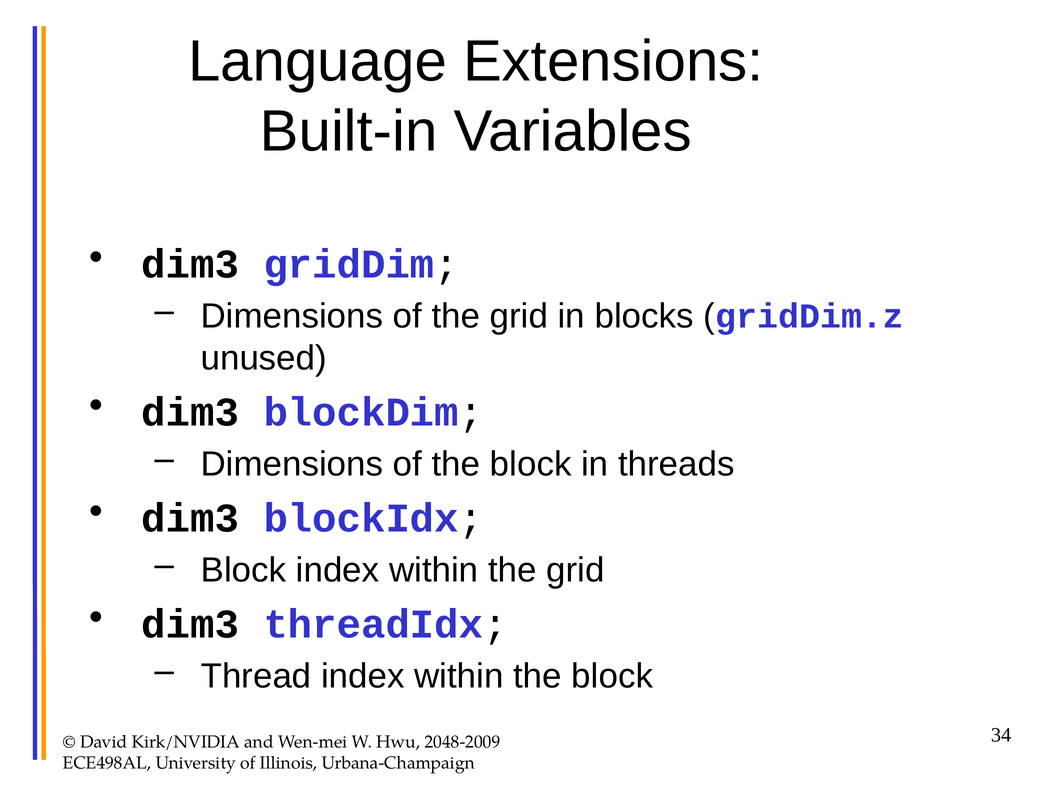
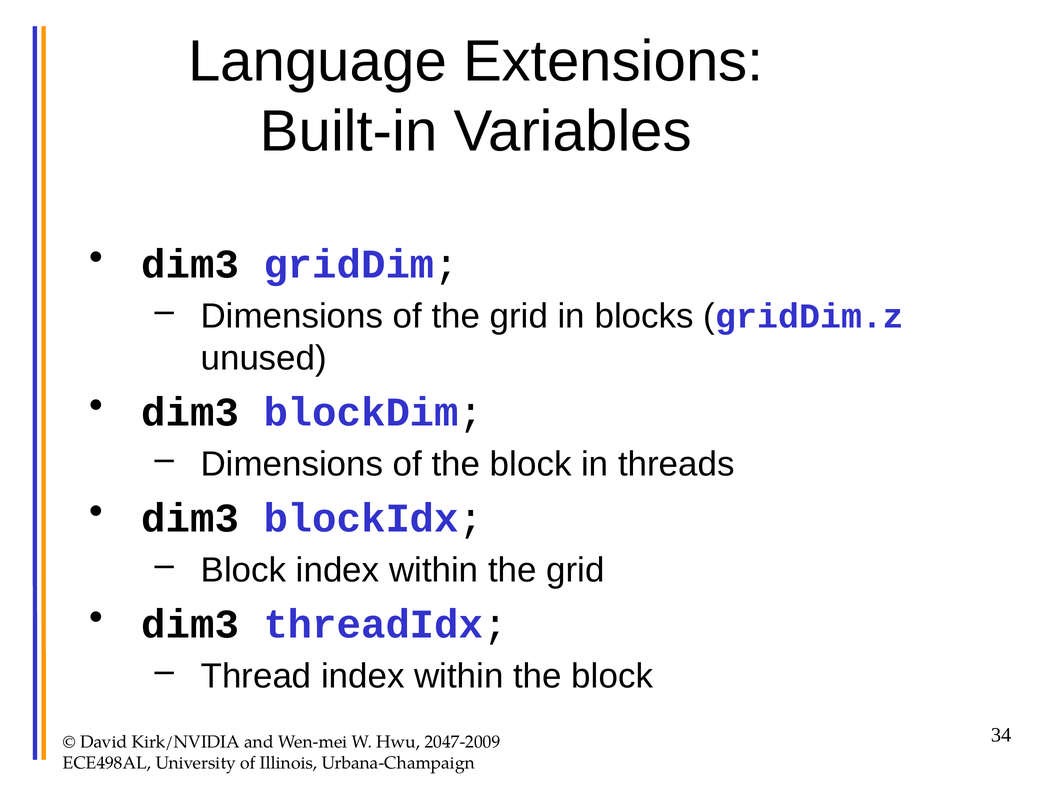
2048-2009: 2048-2009 -> 2047-2009
